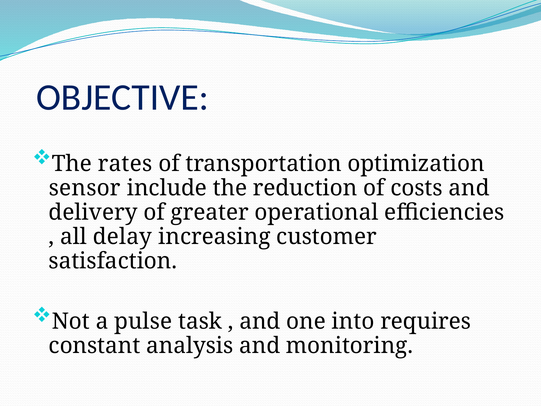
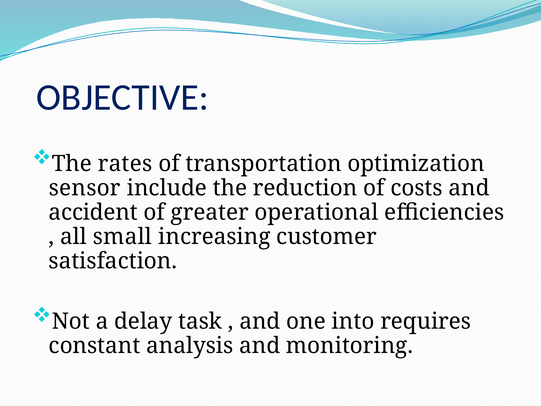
delivery: delivery -> accident
delay: delay -> small
pulse: pulse -> delay
